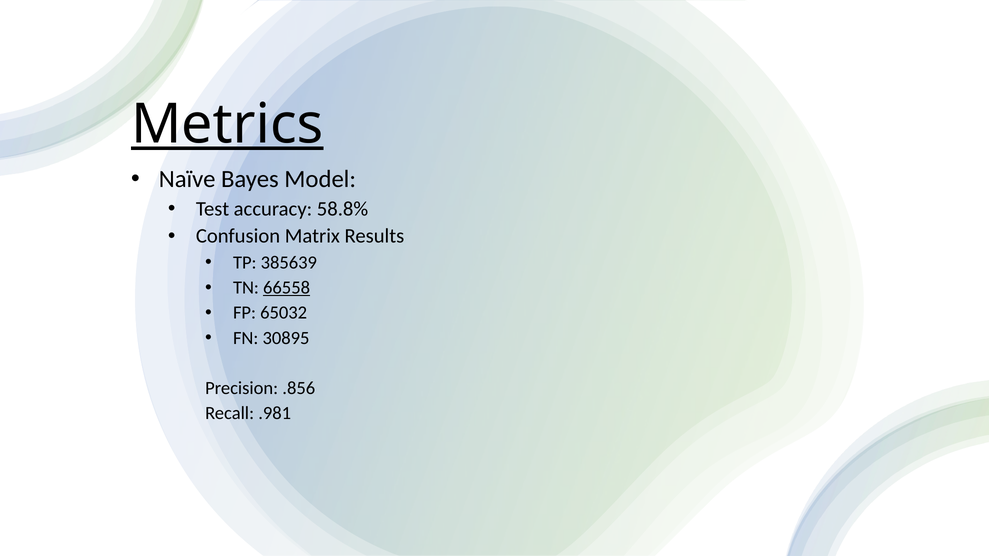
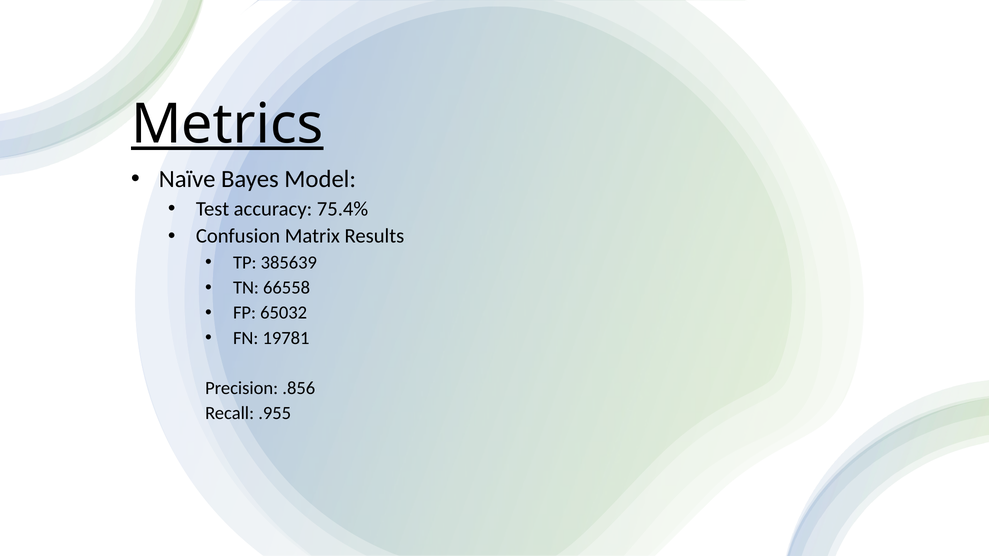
58.8%: 58.8% -> 75.4%
66558 underline: present -> none
30895: 30895 -> 19781
.981: .981 -> .955
